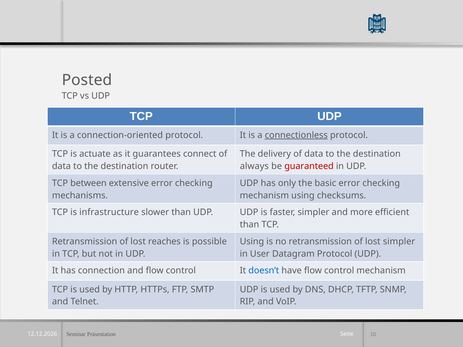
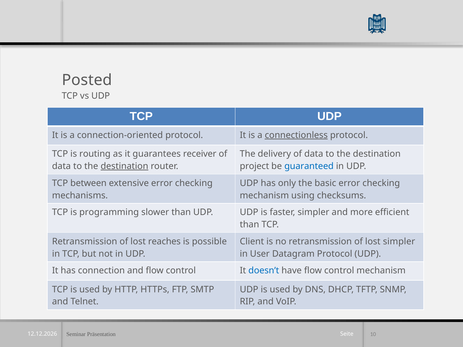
actuate: actuate -> routing
connect: connect -> receiver
destination at (124, 166) underline: none -> present
always: always -> project
guaranteed colour: red -> blue
infrastructure: infrastructure -> programming
Using at (252, 242): Using -> Client
